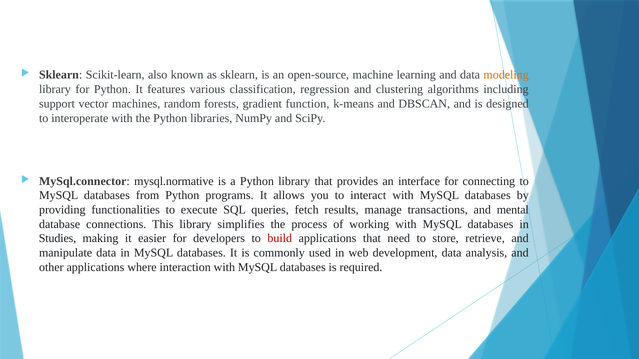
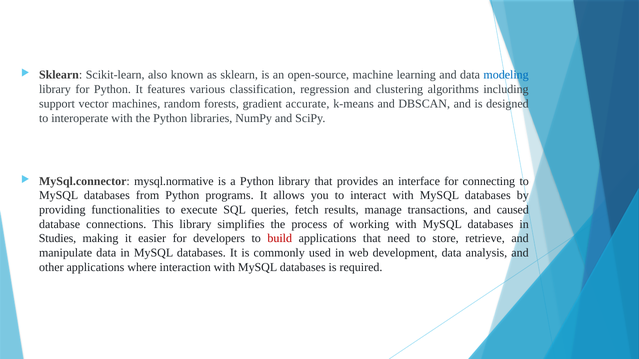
modeling colour: orange -> blue
function: function -> accurate
mental: mental -> caused
